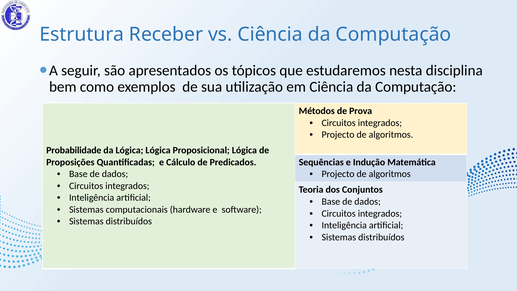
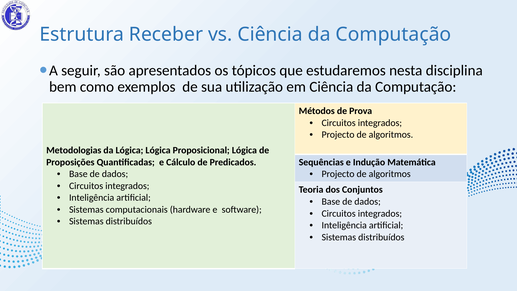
Probabilidade: Probabilidade -> Metodologias
